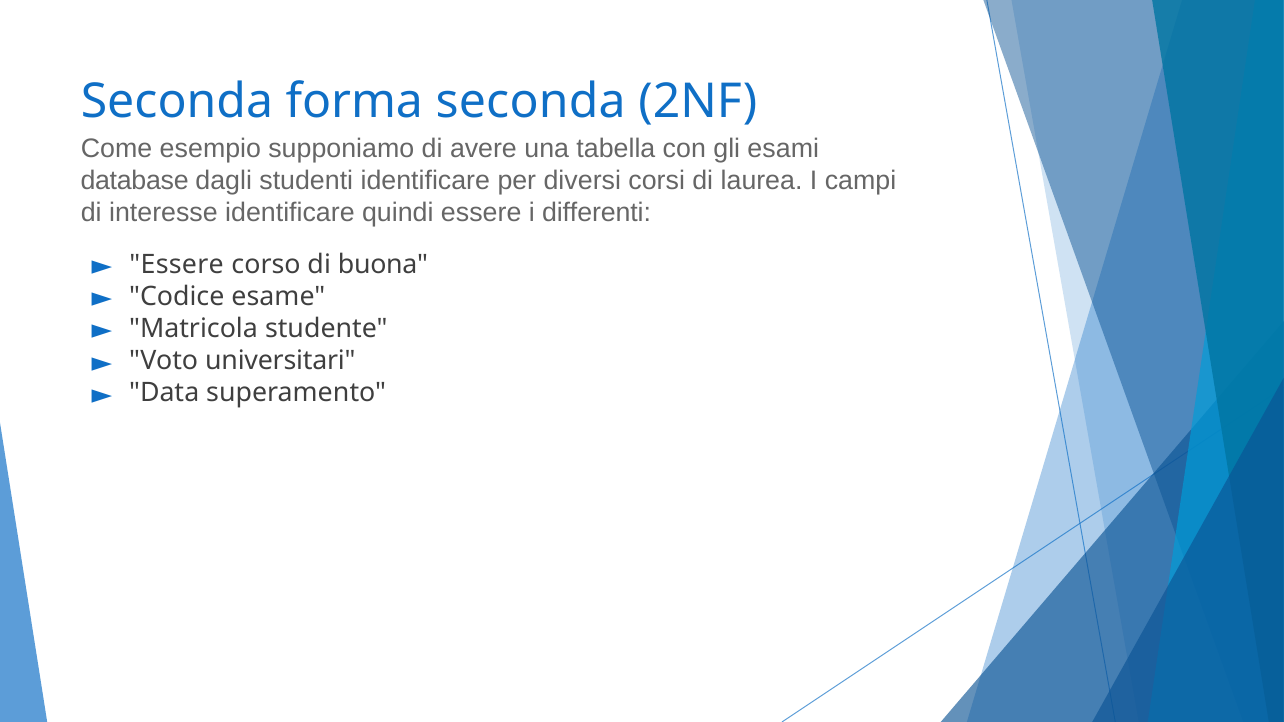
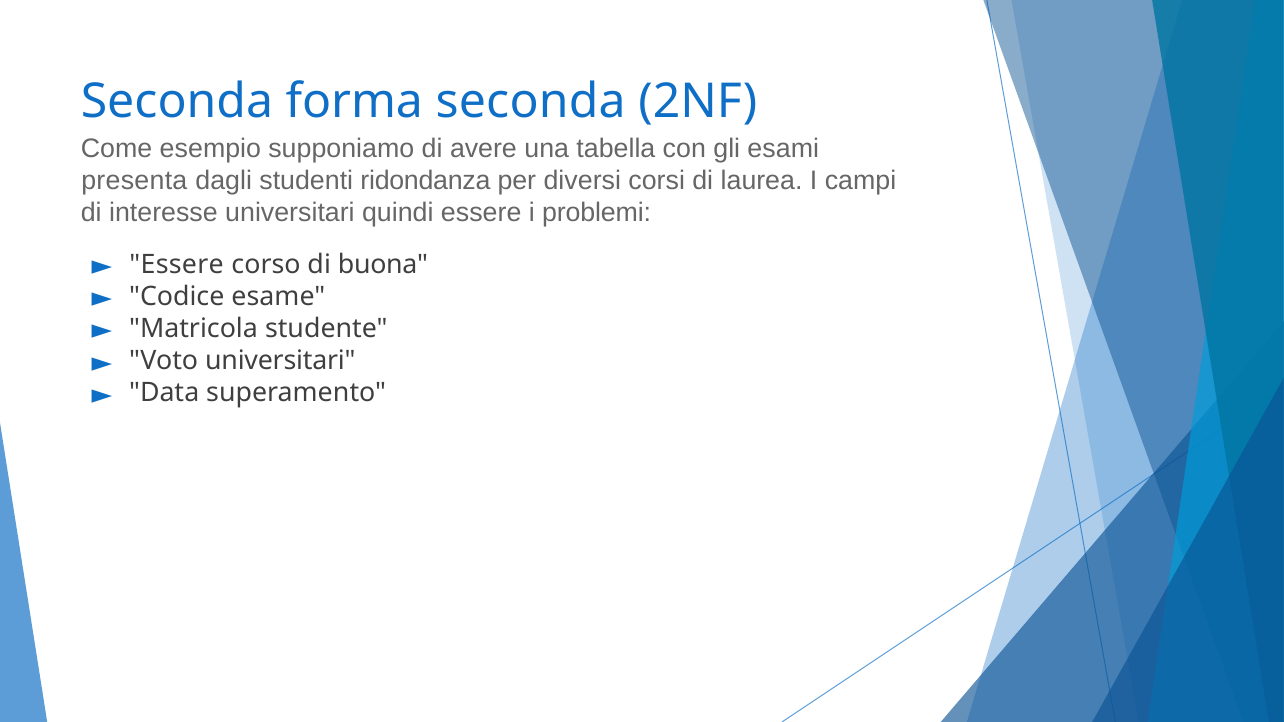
database: database -> presenta
studenti identificare: identificare -> ridondanza
interesse identificare: identificare -> universitari
differenti: differenti -> problemi
